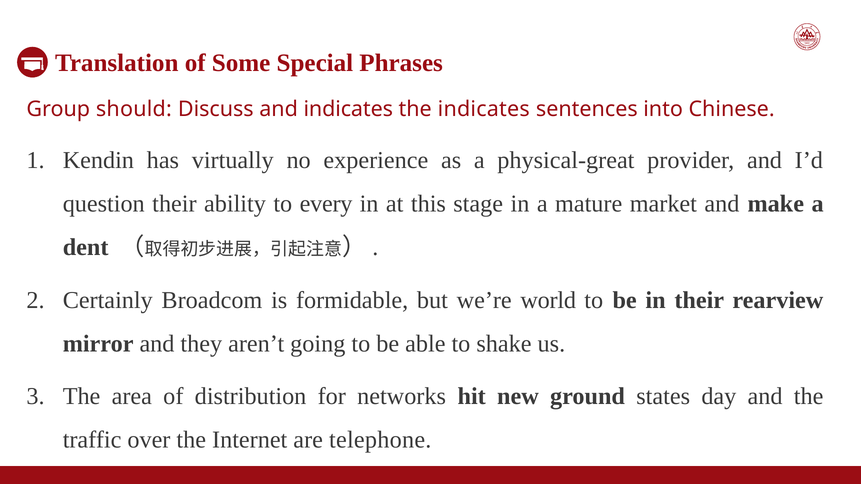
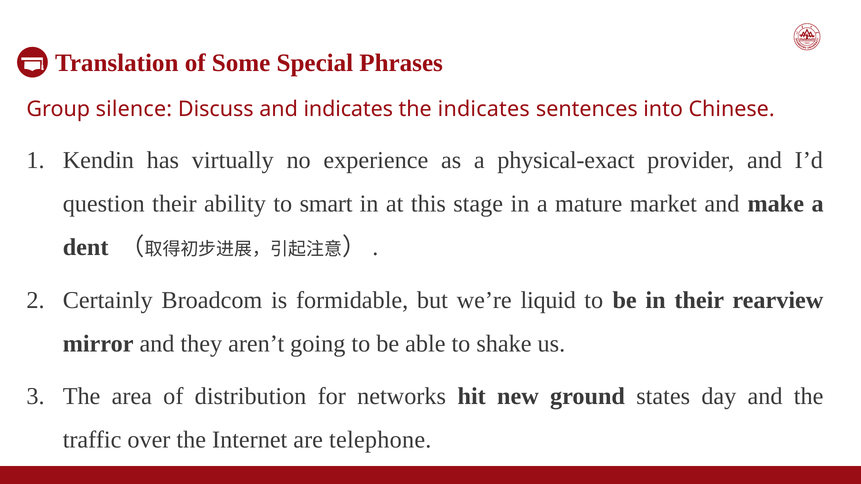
should: should -> silence
physical-great: physical-great -> physical-exact
every: every -> smart
world: world -> liquid
